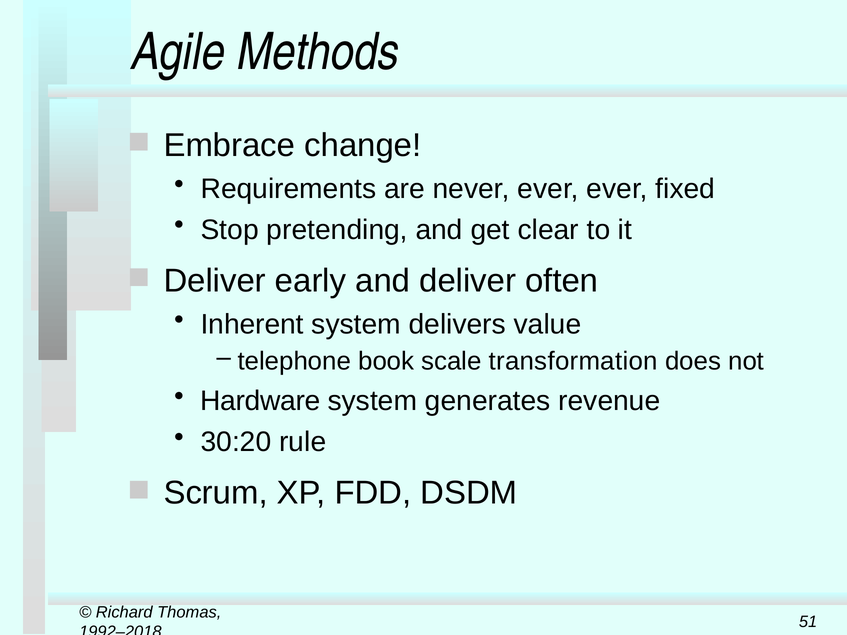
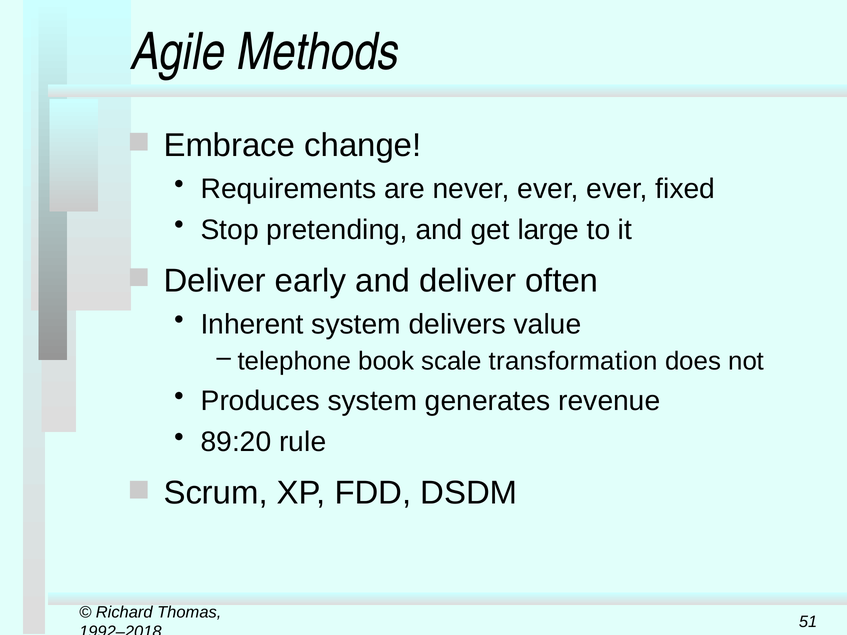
clear: clear -> large
Hardware: Hardware -> Produces
30:20: 30:20 -> 89:20
